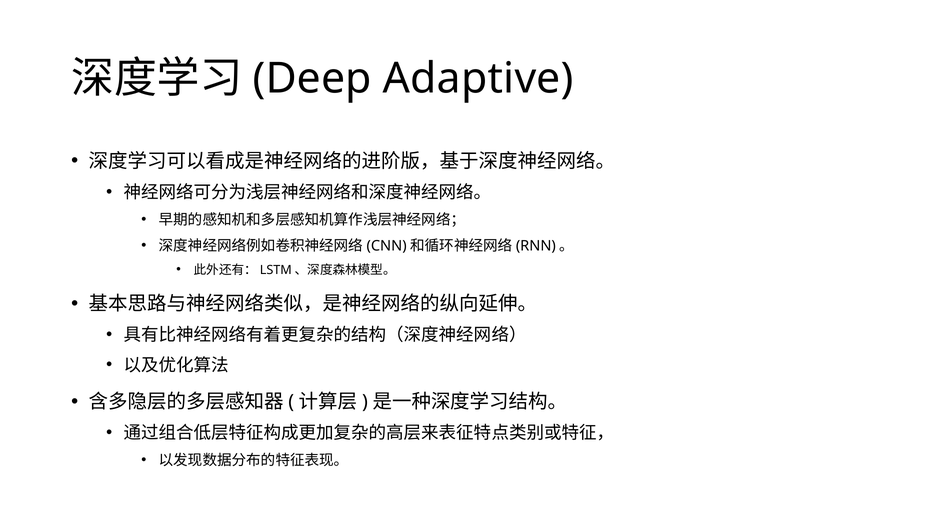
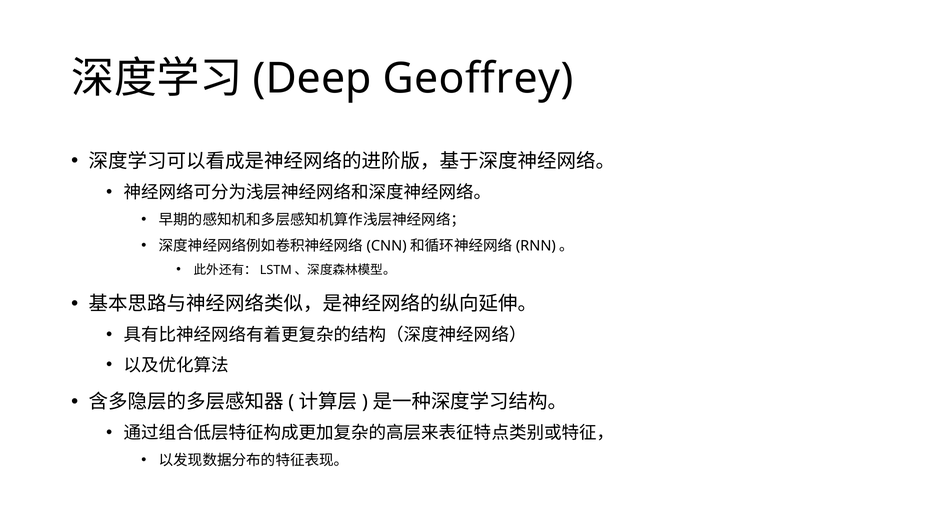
Adaptive: Adaptive -> Geoffrey
